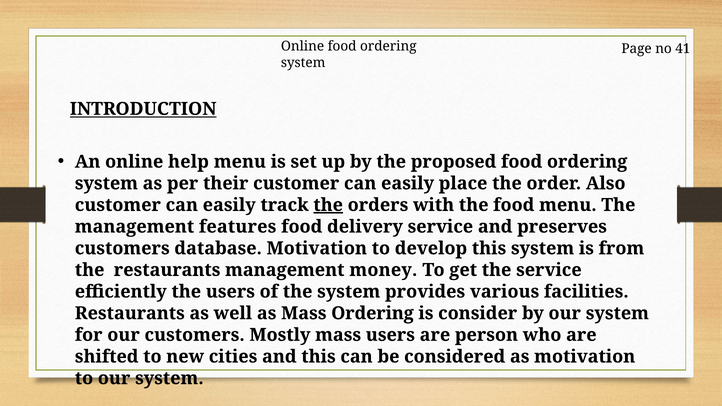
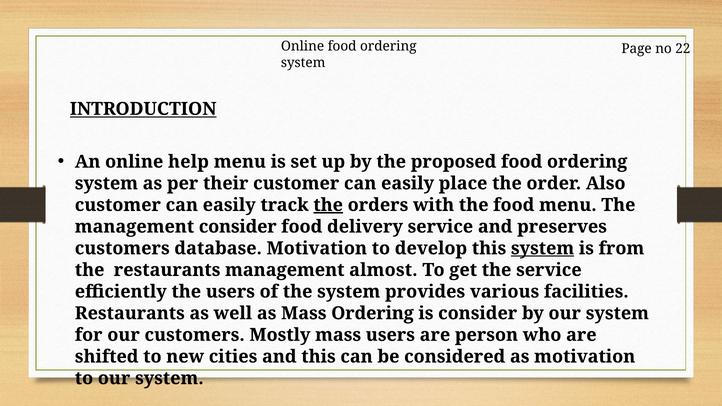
41: 41 -> 22
management features: features -> consider
system at (543, 248) underline: none -> present
money: money -> almost
